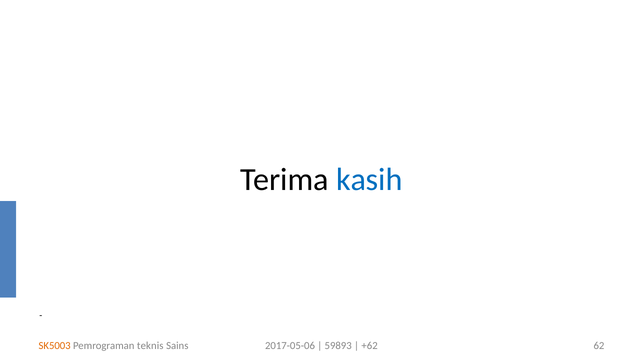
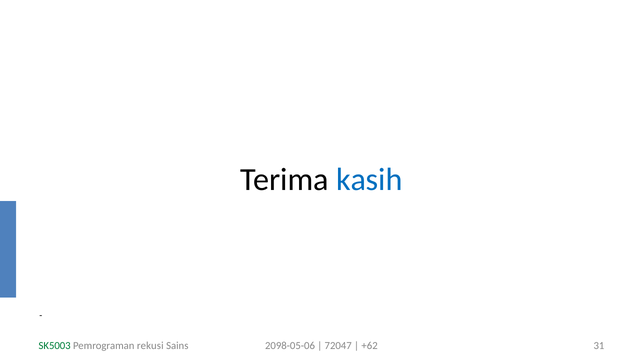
SK5003 colour: orange -> green
teknis: teknis -> rekusi
2017-05-06: 2017-05-06 -> 2098-05-06
59893: 59893 -> 72047
62: 62 -> 31
